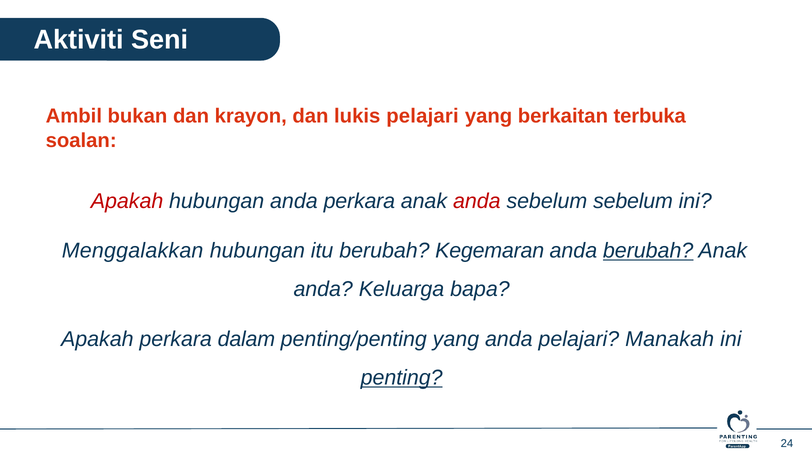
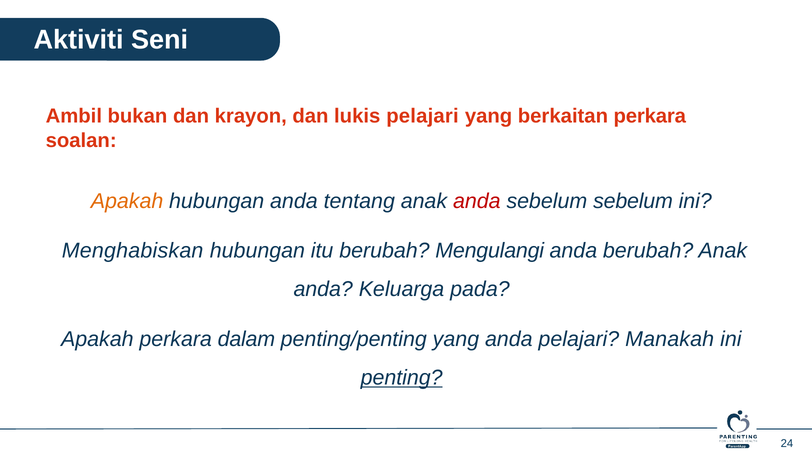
berkaitan terbuka: terbuka -> perkara
Apakah at (127, 201) colour: red -> orange
anda perkara: perkara -> tentang
Menggalakkan: Menggalakkan -> Menghabiskan
Kegemaran: Kegemaran -> Mengulangi
berubah at (648, 251) underline: present -> none
bapa: bapa -> pada
